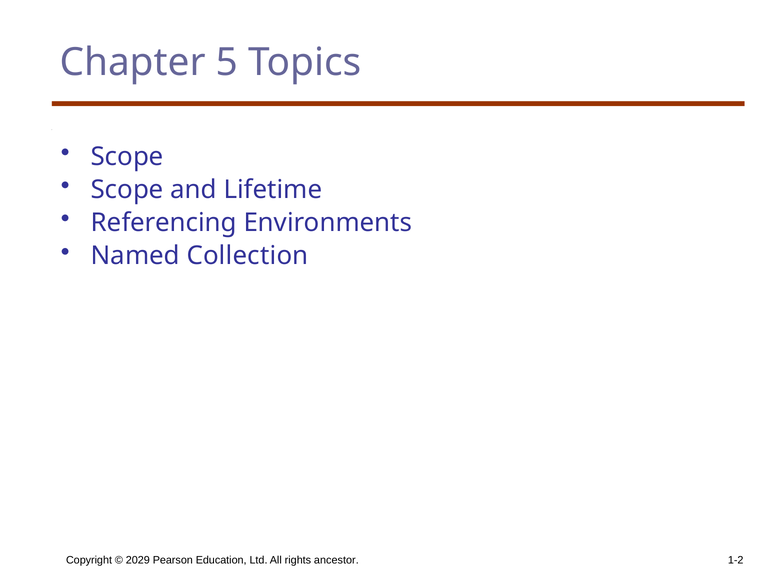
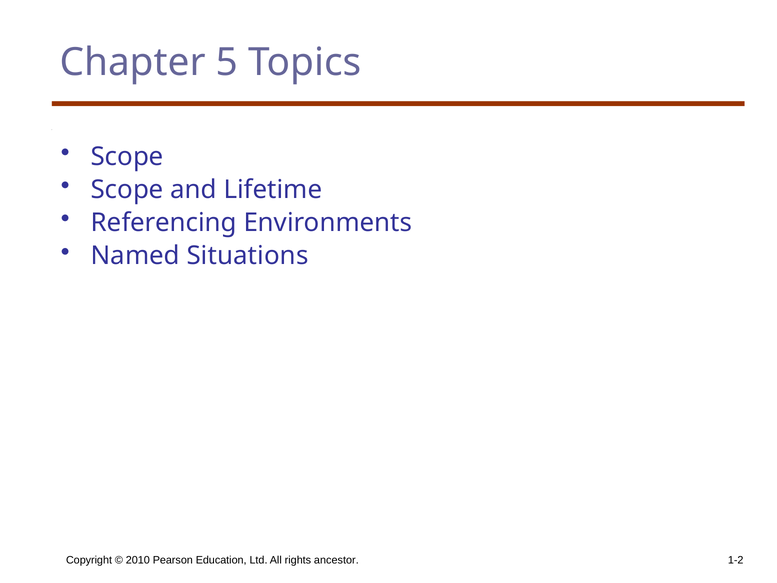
Collection: Collection -> Situations
2029: 2029 -> 2010
